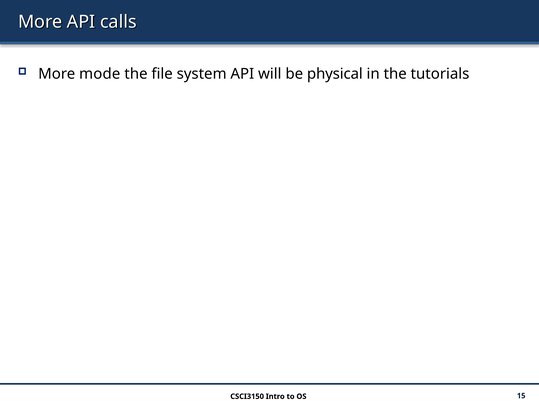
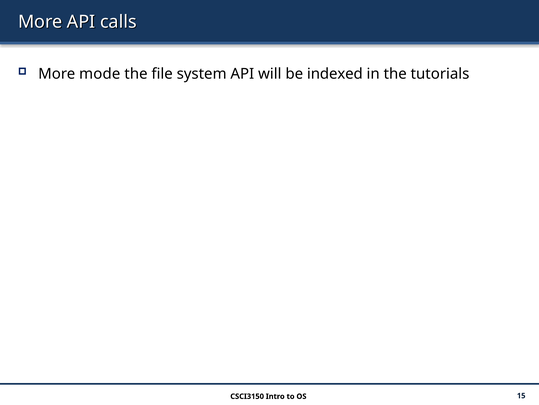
physical: physical -> indexed
